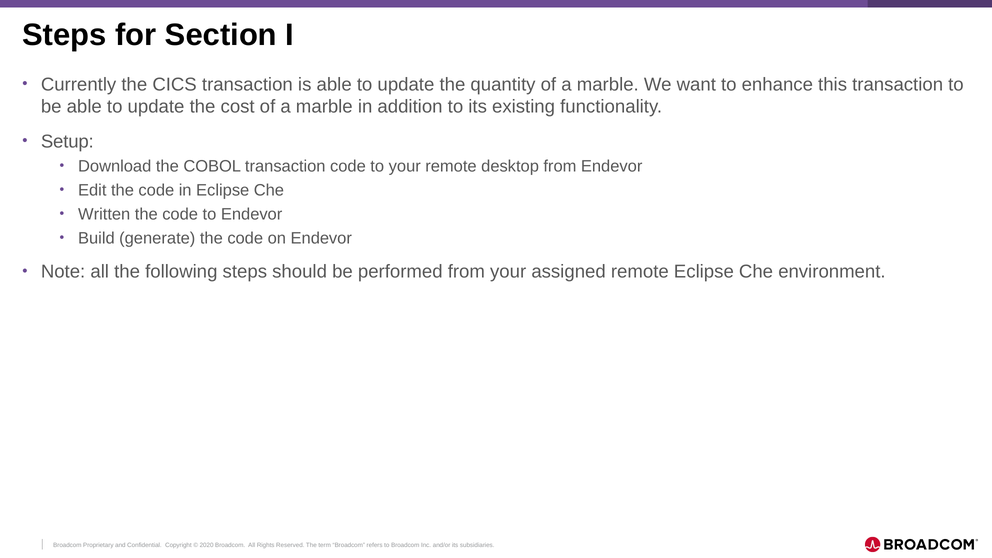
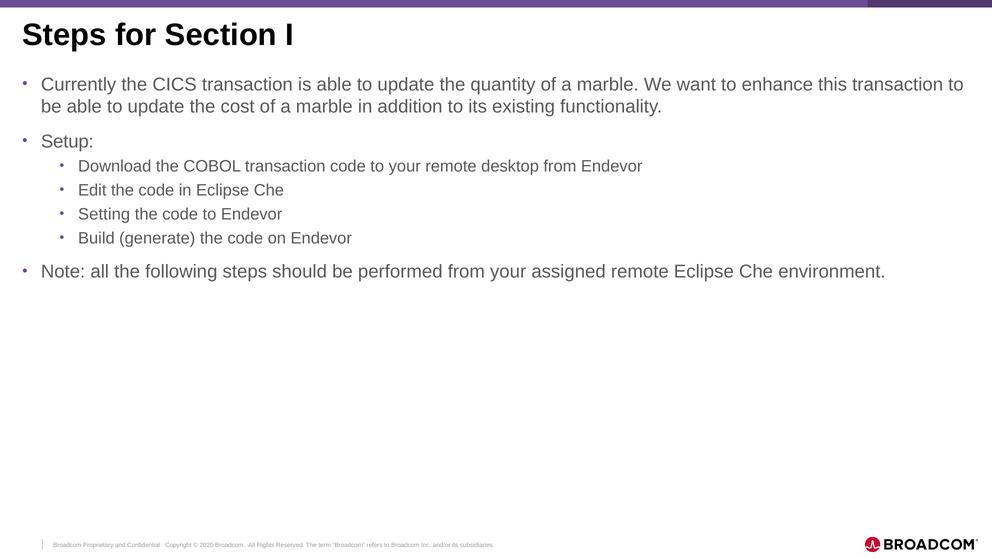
Written: Written -> Setting
